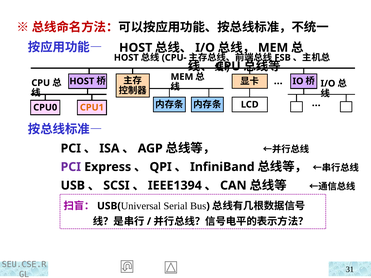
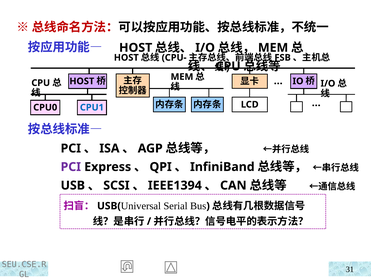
CPU1 colour: orange -> blue
